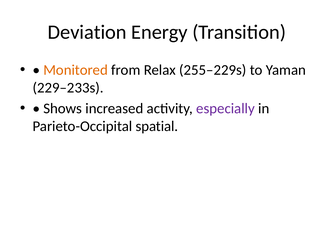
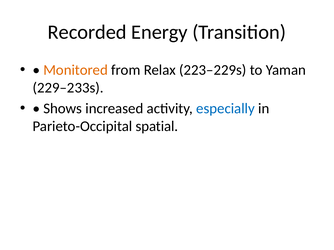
Deviation: Deviation -> Recorded
255–229s: 255–229s -> 223–229s
especially colour: purple -> blue
